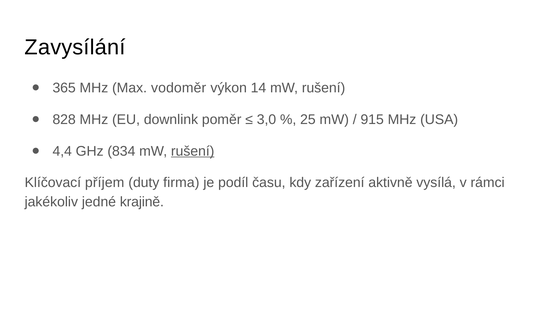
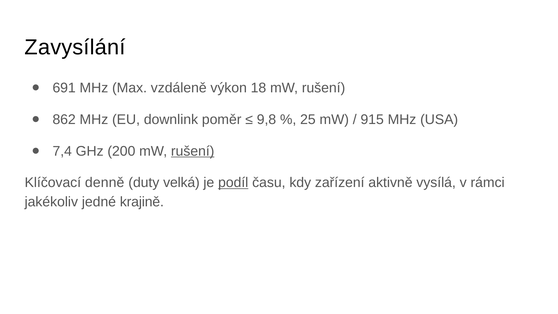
365: 365 -> 691
vodoměr: vodoměr -> vzdáleně
14: 14 -> 18
828: 828 -> 862
3,0: 3,0 -> 9,8
4,4: 4,4 -> 7,4
834: 834 -> 200
příjem: příjem -> denně
firma: firma -> velká
podíl underline: none -> present
